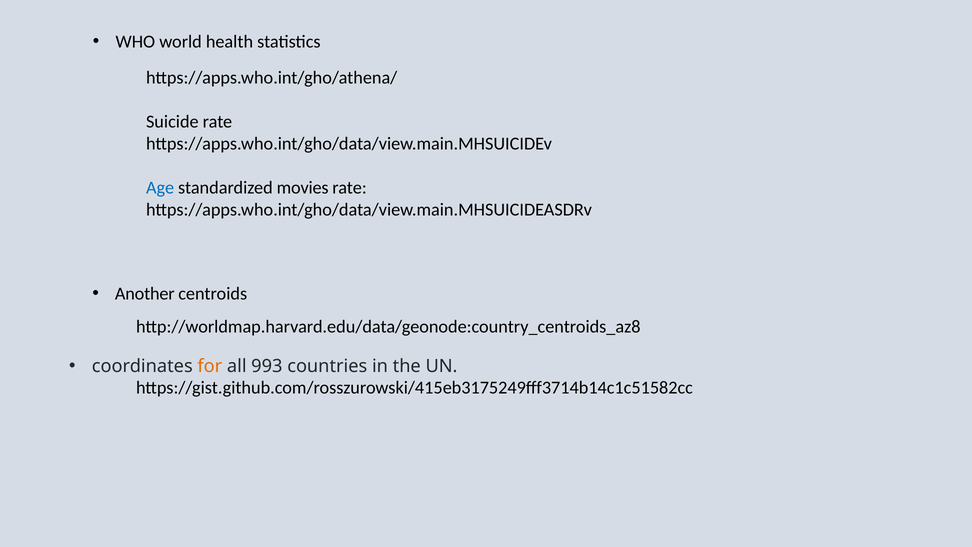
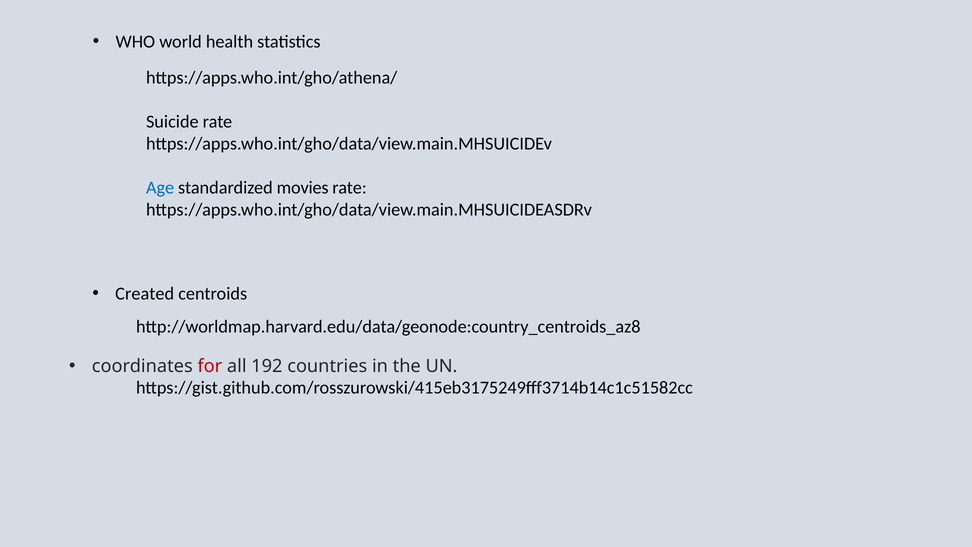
Another: Another -> Created
for colour: orange -> red
993: 993 -> 192
